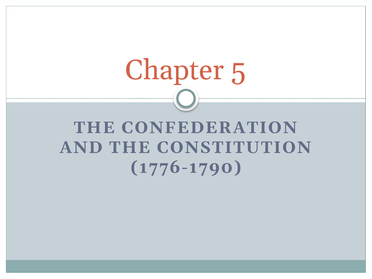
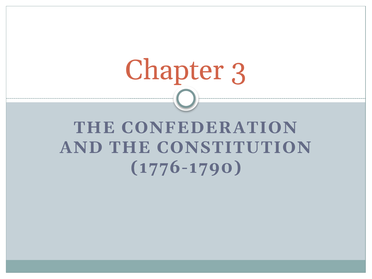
5: 5 -> 3
